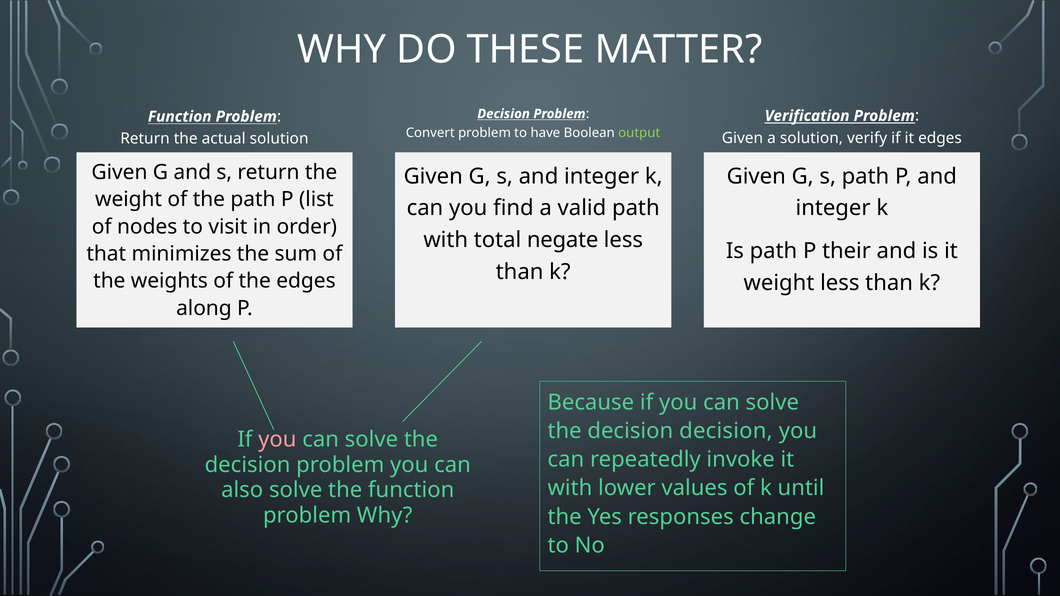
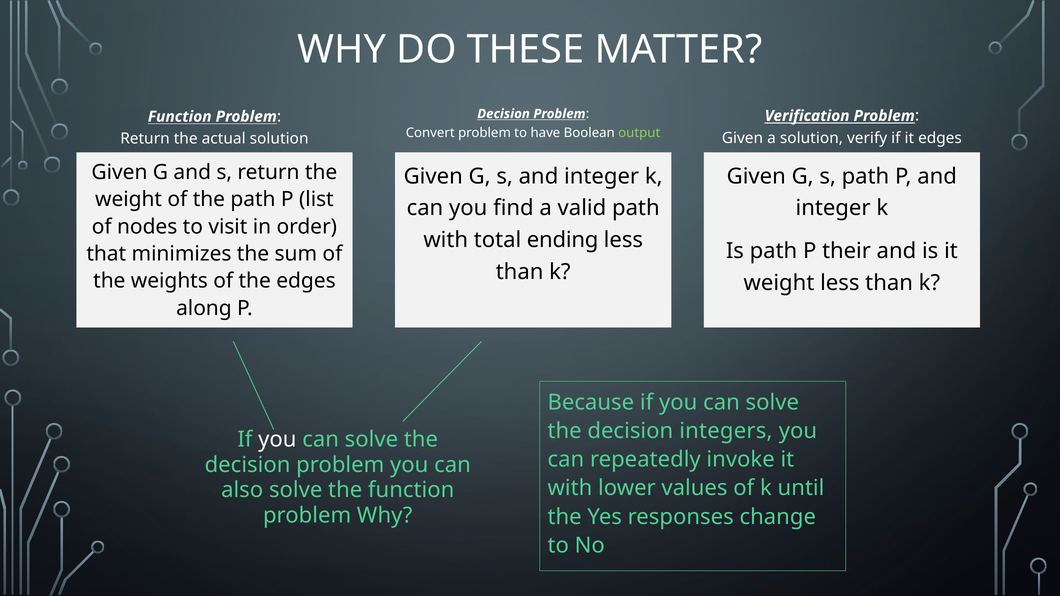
negate: negate -> ending
decision decision: decision -> integers
you at (277, 439) colour: pink -> white
